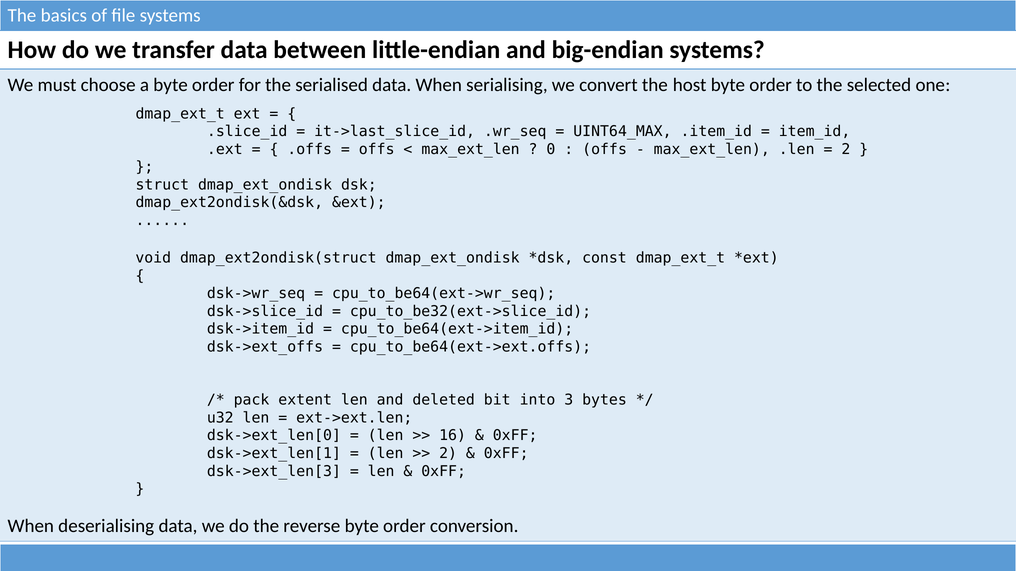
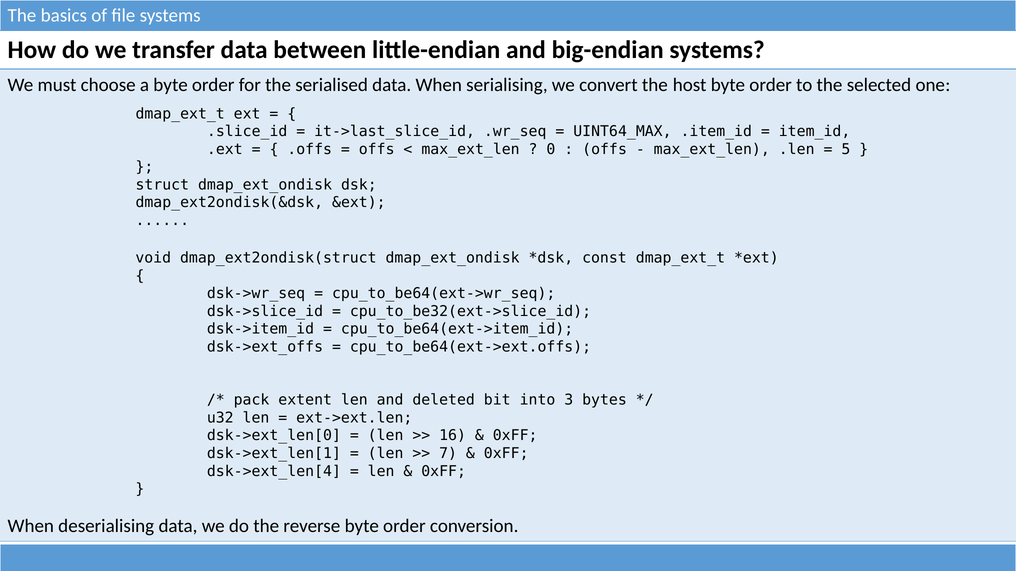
2 at (846, 149): 2 -> 5
2 at (448, 454): 2 -> 7
dsk->ext_len[3: dsk->ext_len[3 -> dsk->ext_len[4
